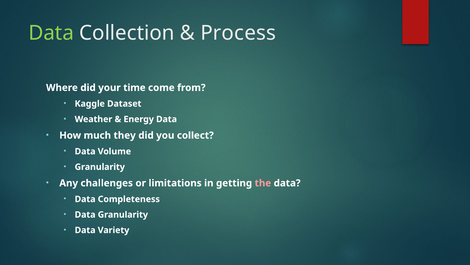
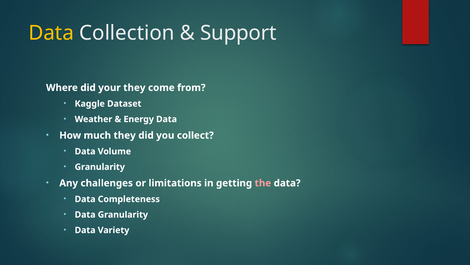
Data at (51, 33) colour: light green -> yellow
Process: Process -> Support
your time: time -> they
